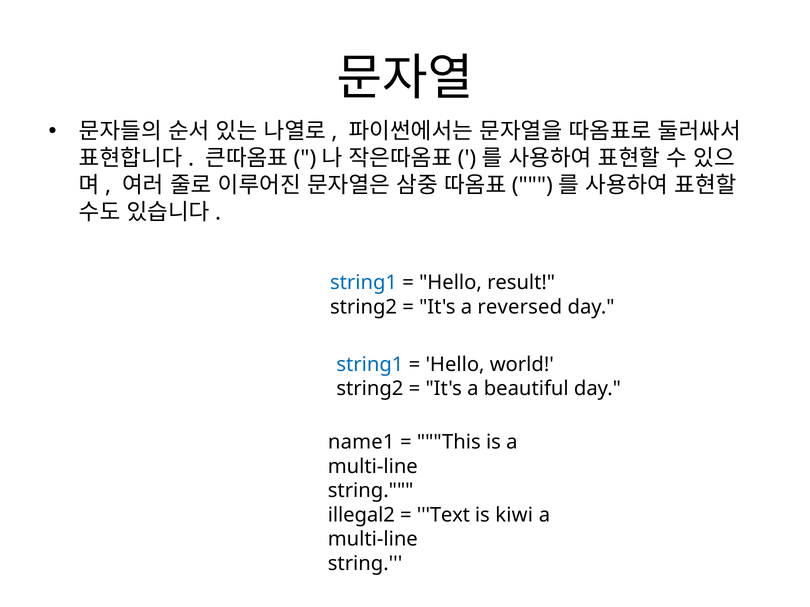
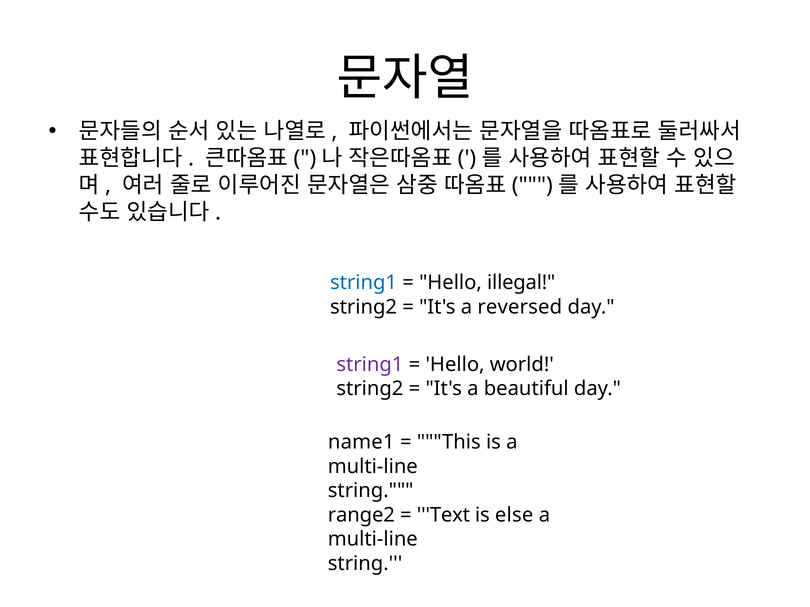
result: result -> illegal
string1 at (370, 365) colour: blue -> purple
illegal2: illegal2 -> range2
kiwi: kiwi -> else
